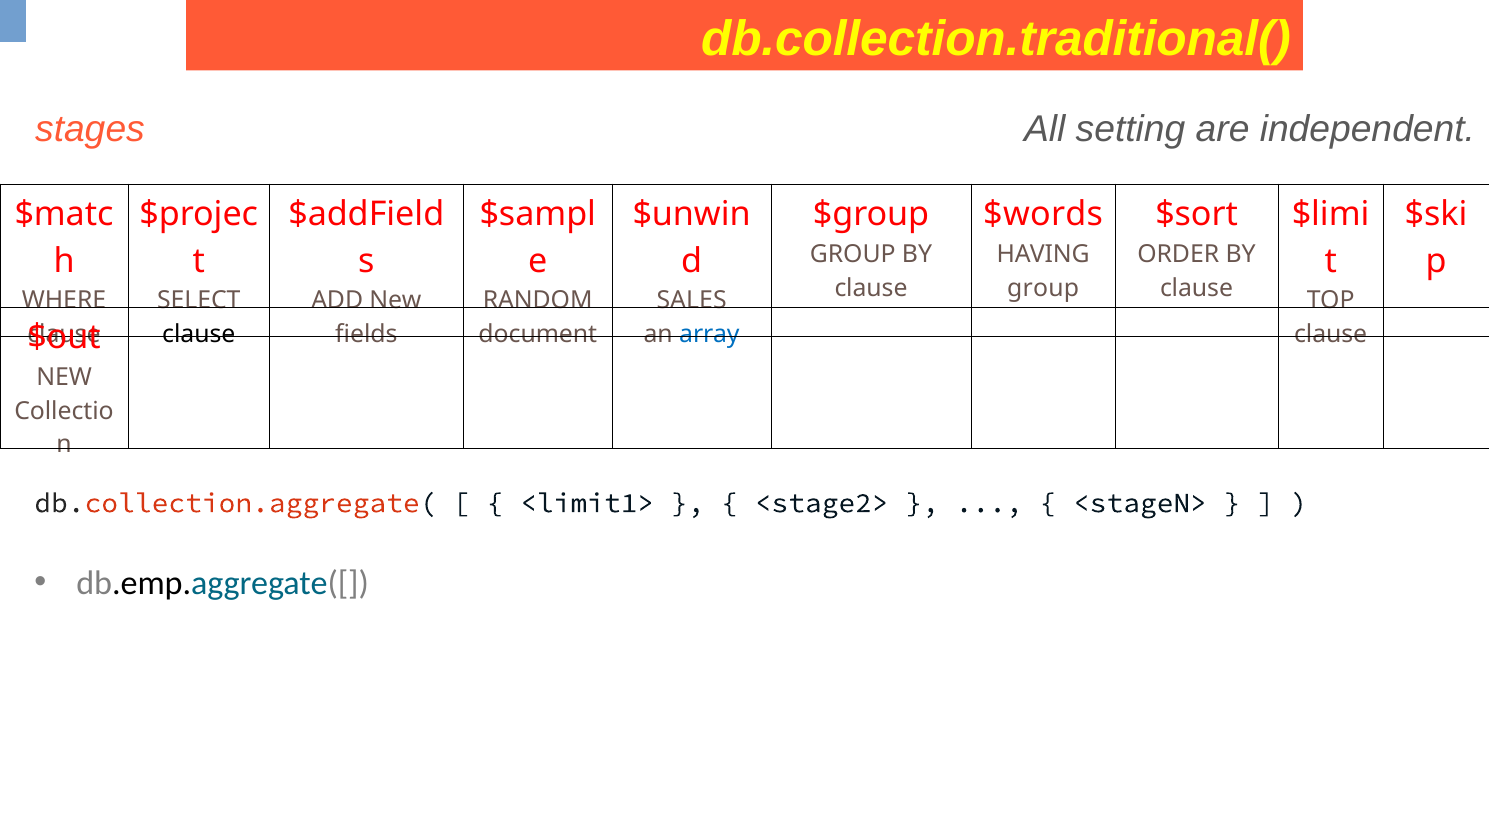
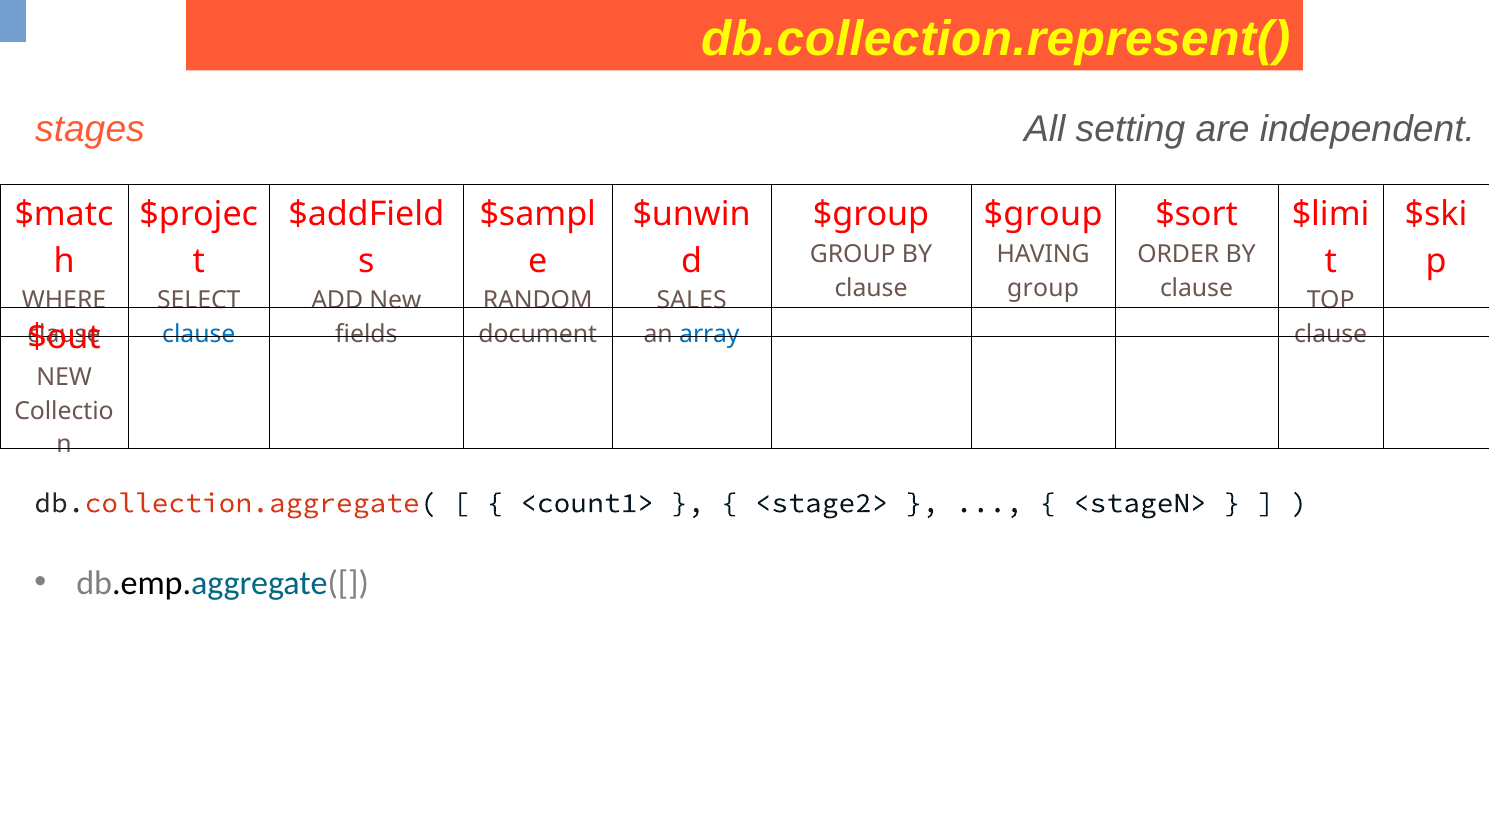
db.collection.traditional(: db.collection.traditional( -> db.collection.represent(
$words at (1043, 215): $words -> $group
clause at (199, 335) colour: black -> blue
<limit1>: <limit1> -> <count1>
